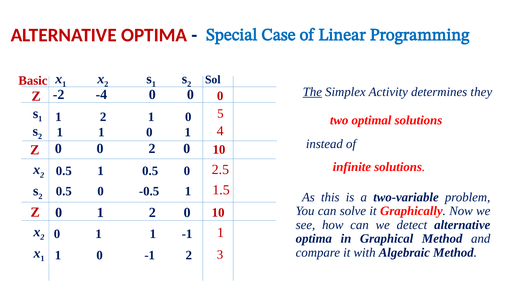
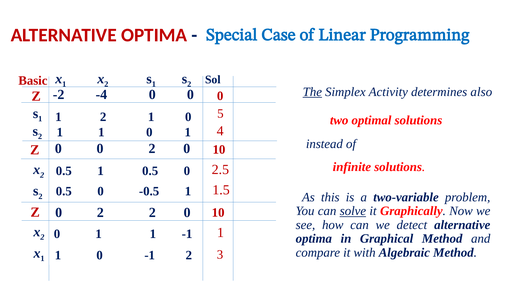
they: they -> also
solve underline: none -> present
1 at (100, 213): 1 -> 2
